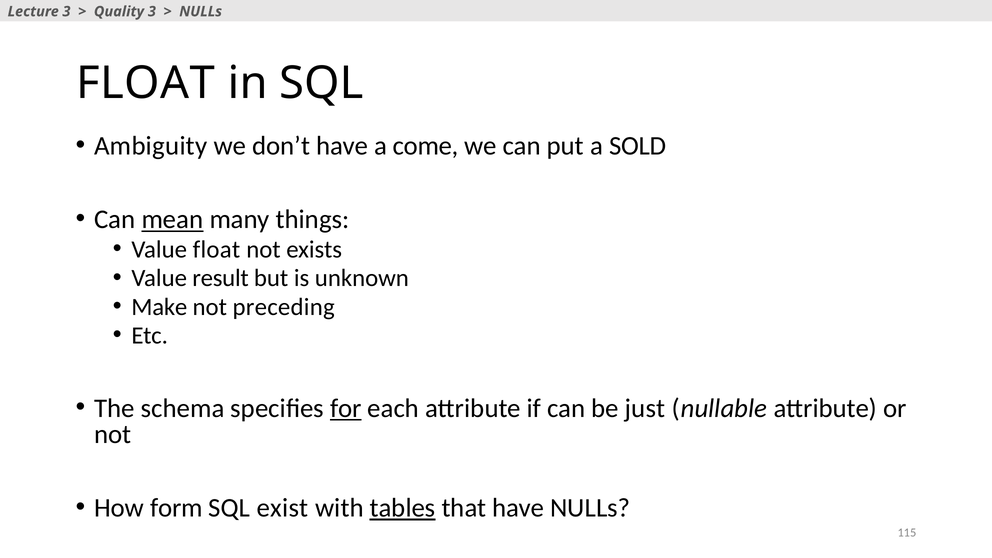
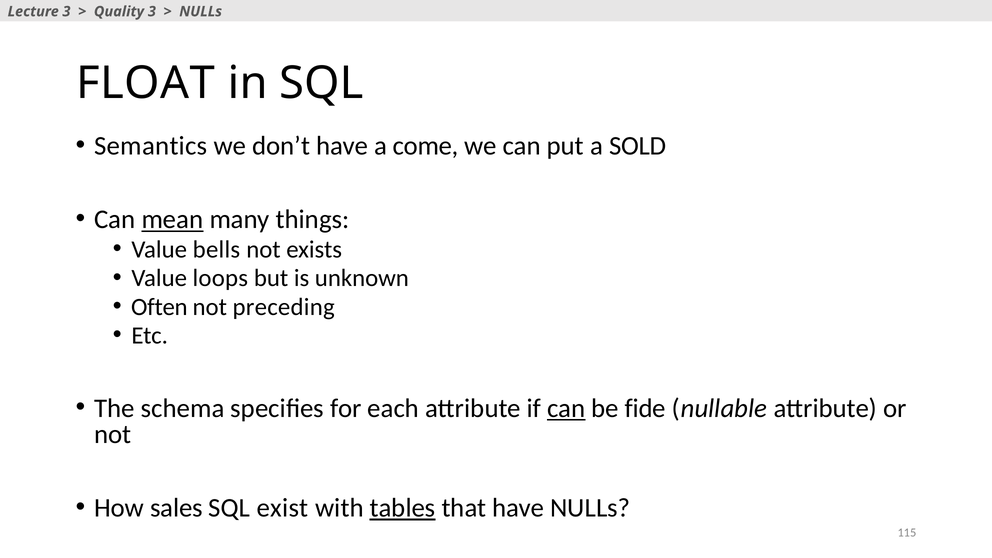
Ambiguity: Ambiguity -> Semantics
Value float: float -> bells
result: result -> loops
Make: Make -> Often
for underline: present -> none
can at (566, 408) underline: none -> present
just: just -> fide
form: form -> sales
